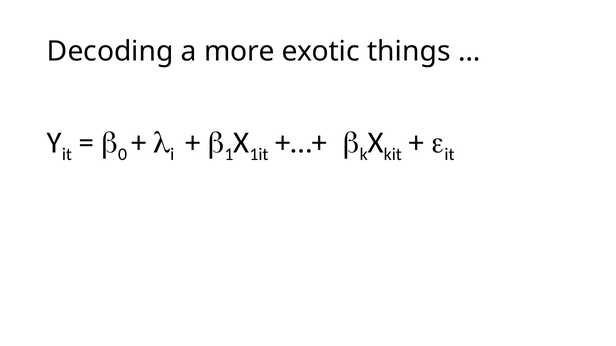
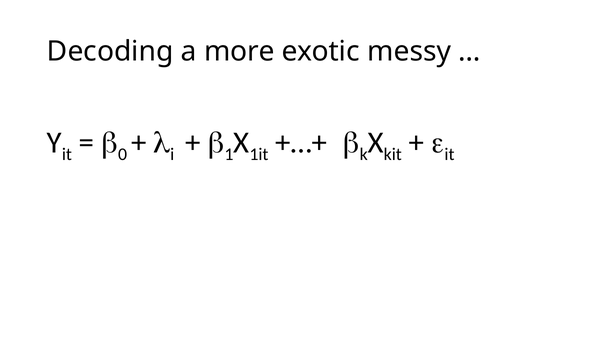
things: things -> messy
